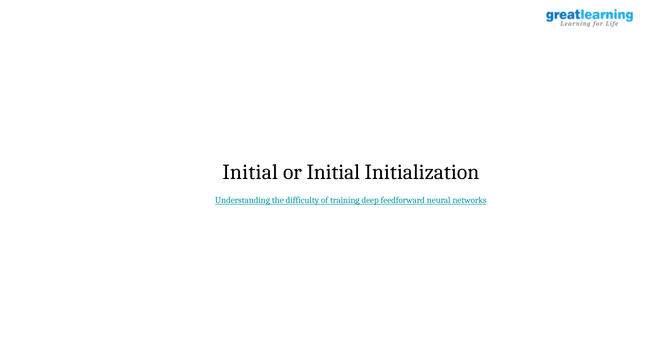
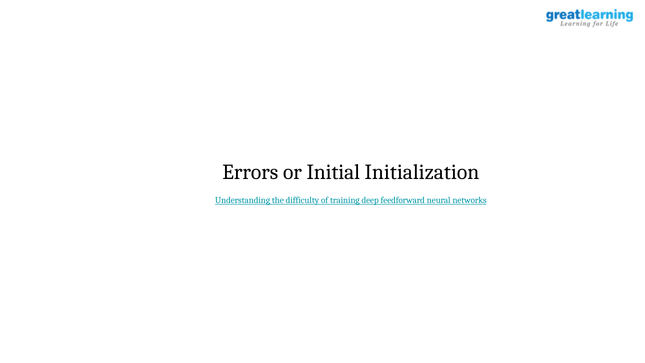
Initial at (250, 172): Initial -> Errors
